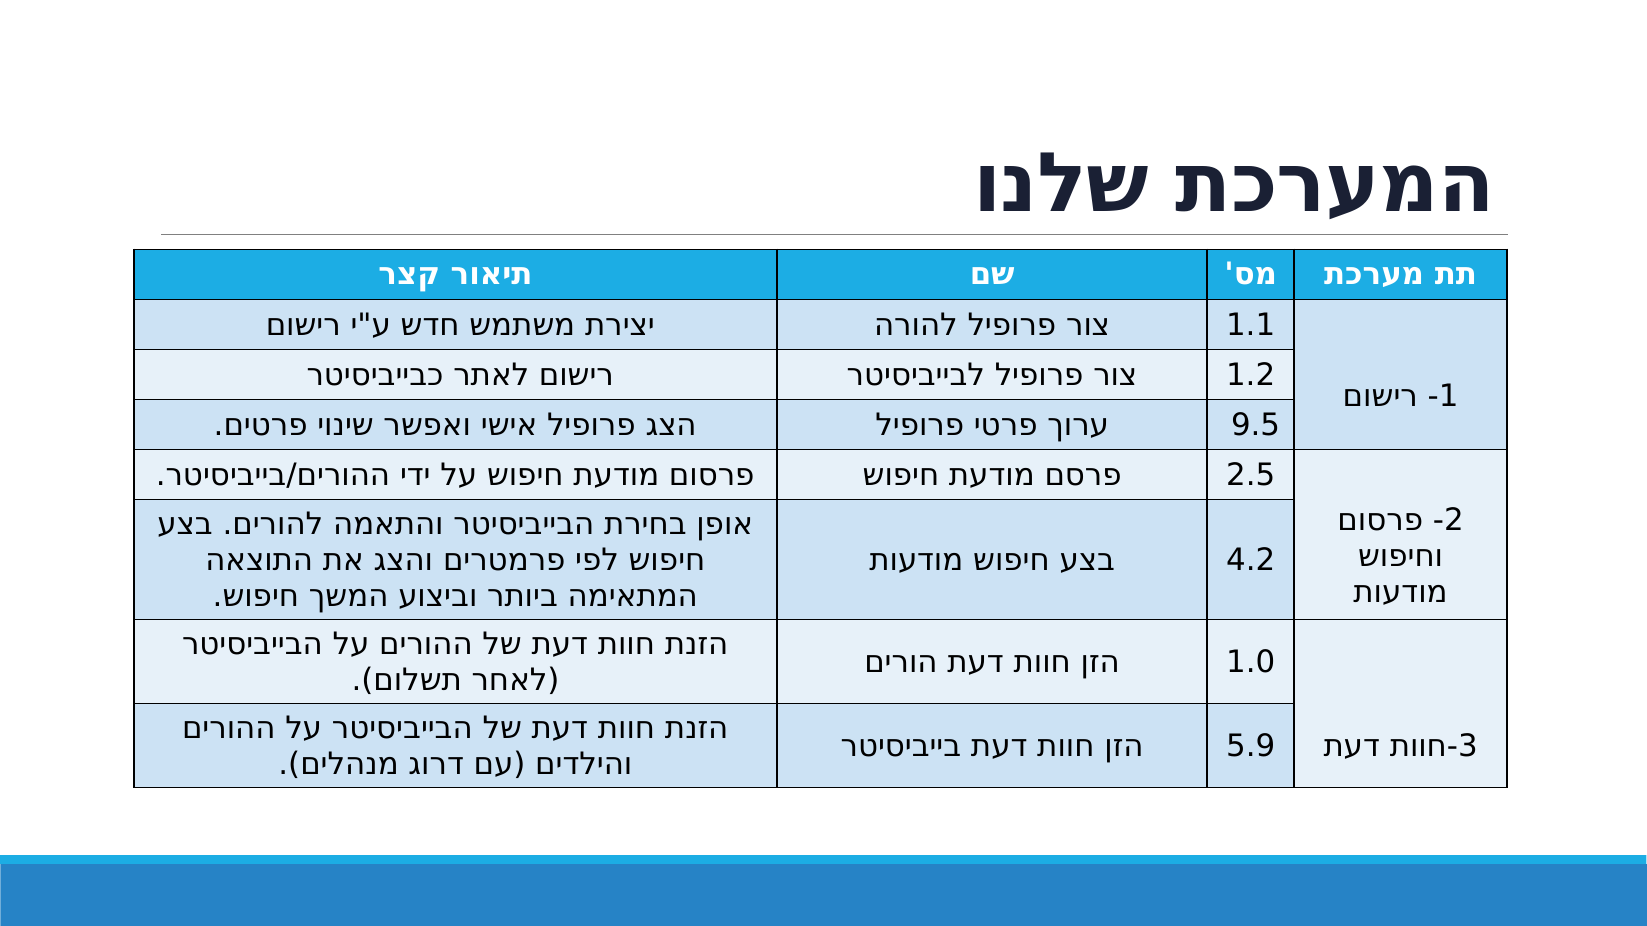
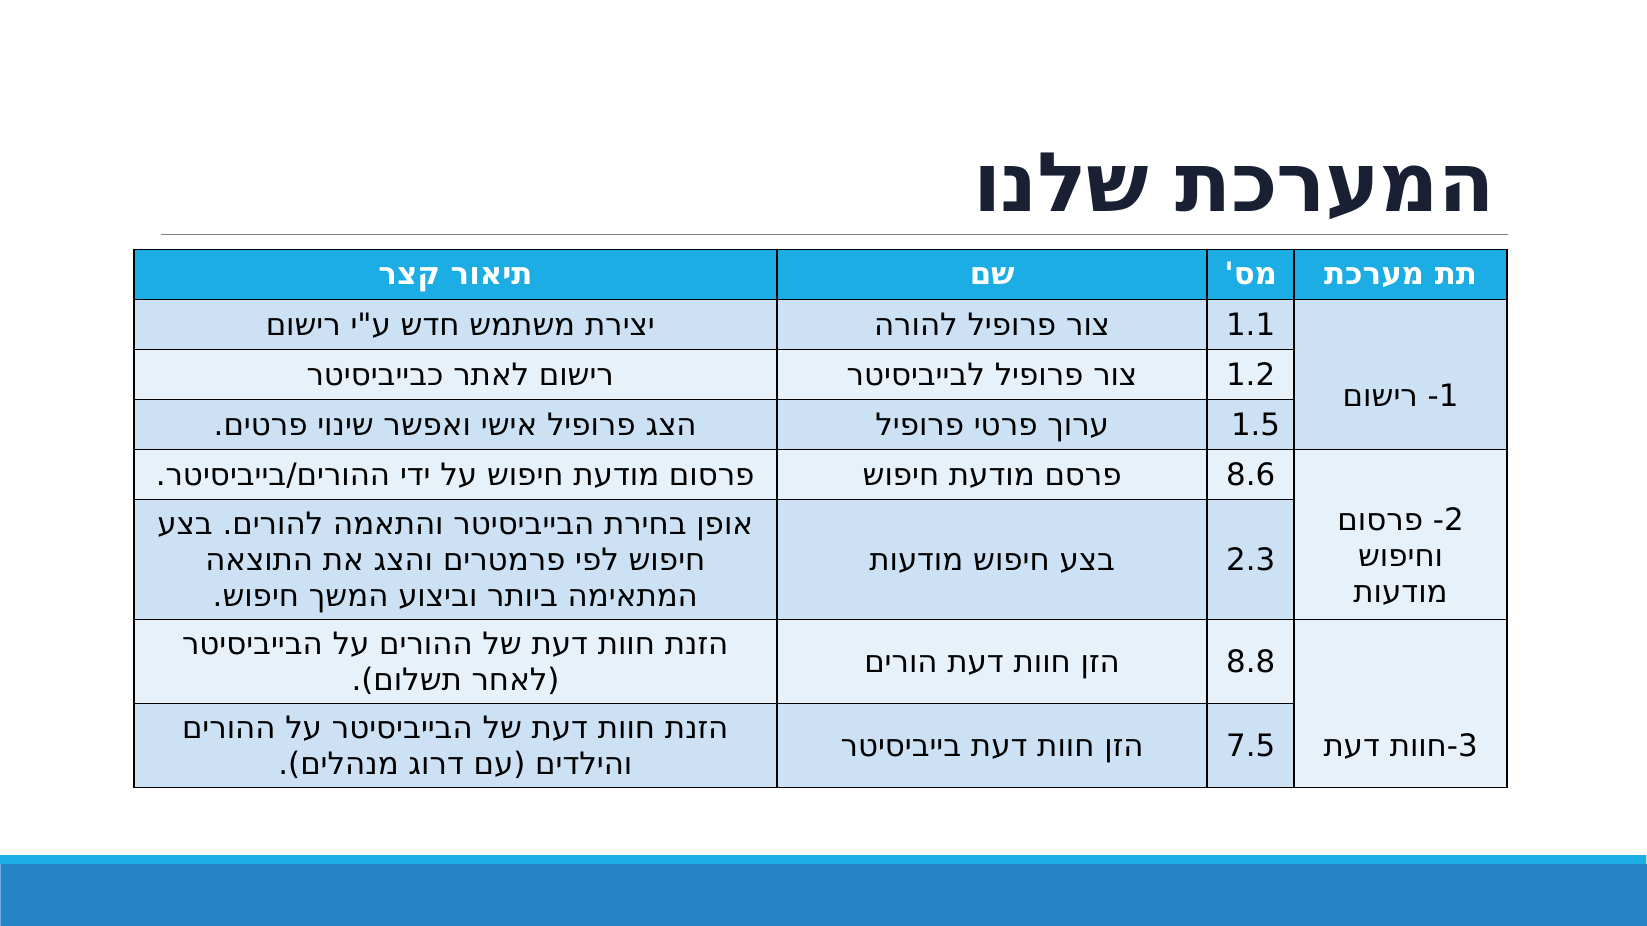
9.5: 9.5 -> 1.5
2.5: 2.5 -> 8.6
4.2: 4.2 -> 2.3
1.0: 1.0 -> 8.8
5.9: 5.9 -> 7.5
